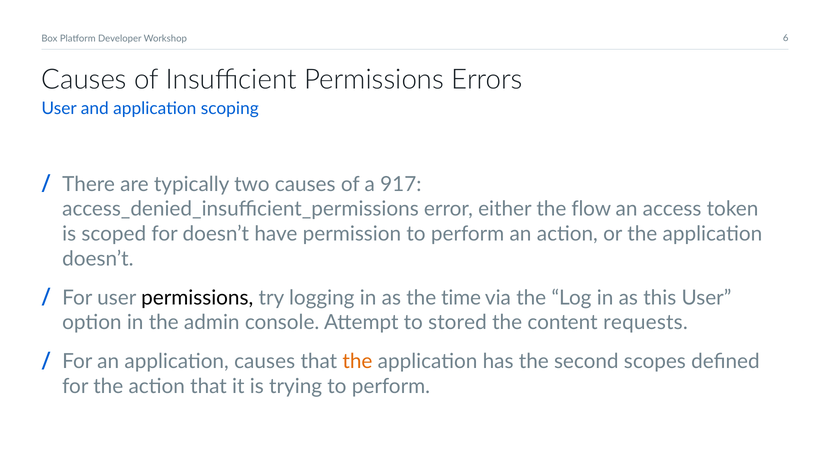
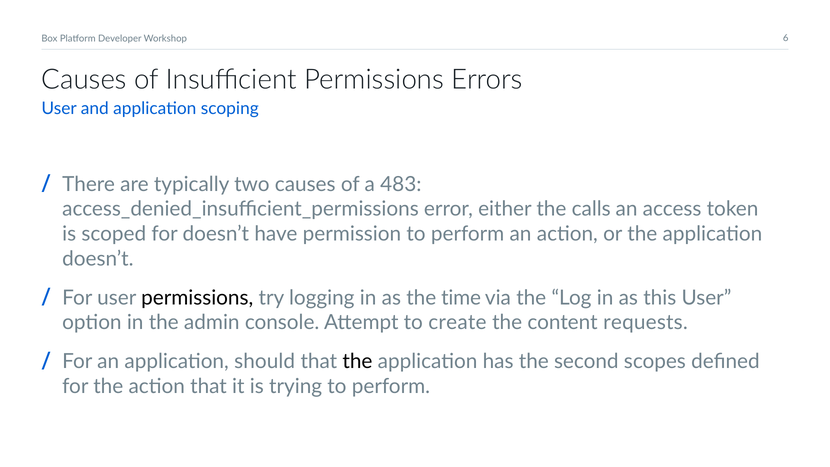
917: 917 -> 483
flow: flow -> calls
stored: stored -> create
application causes: causes -> should
the at (357, 361) colour: orange -> black
